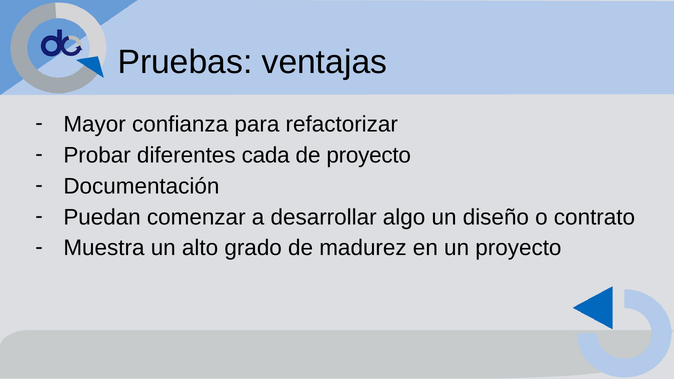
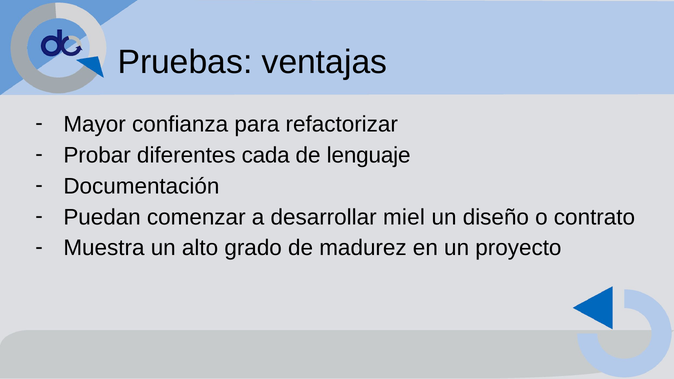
de proyecto: proyecto -> lenguaje
algo: algo -> miel
